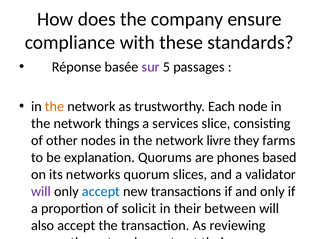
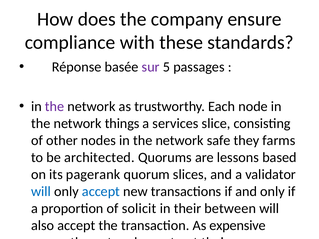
the at (55, 107) colour: orange -> purple
network livre: livre -> safe
explanation: explanation -> architected
are phones: phones -> lessons
networks: networks -> pagerank
will at (41, 192) colour: purple -> blue
As reviewing: reviewing -> expensive
